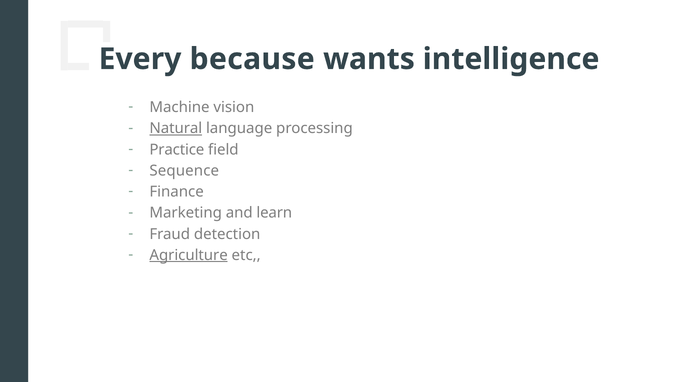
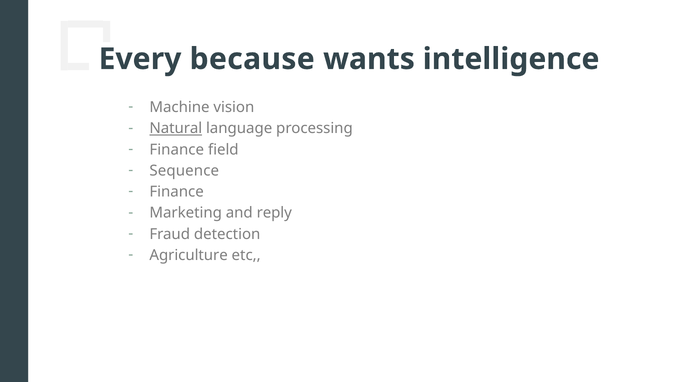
Practice at (177, 149): Practice -> Finance
learn: learn -> reply
Agriculture underline: present -> none
